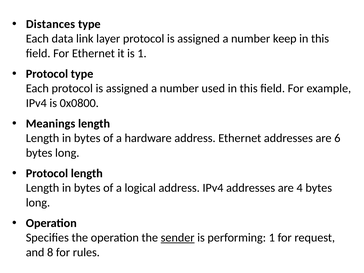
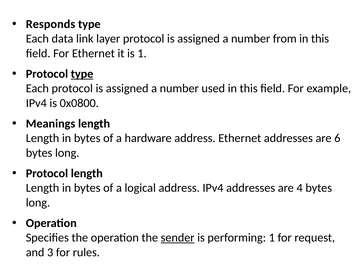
Distances: Distances -> Responds
keep: keep -> from
type at (82, 74) underline: none -> present
8: 8 -> 3
